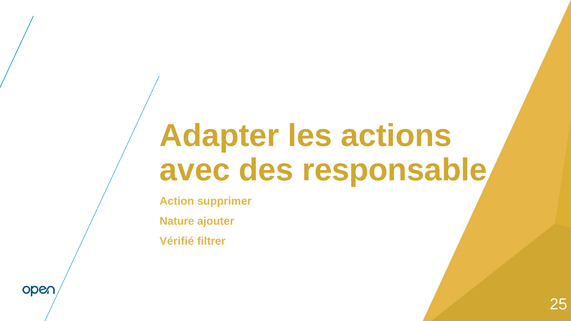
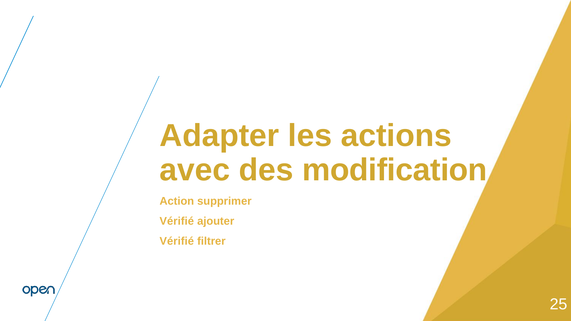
responsable: responsable -> modification
Nature at (177, 221): Nature -> Vérifié
